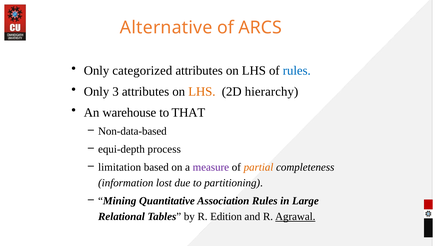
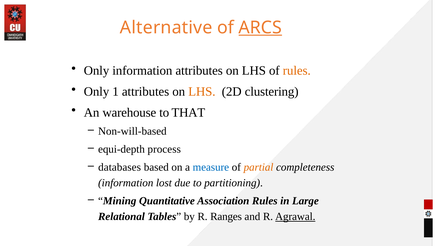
ARCS underline: none -> present
Only categorized: categorized -> information
rules at (297, 71) colour: blue -> orange
3: 3 -> 1
hierarchy: hierarchy -> clustering
Non-data-based: Non-data-based -> Non-will-based
limitation: limitation -> databases
measure colour: purple -> blue
Edition: Edition -> Ranges
